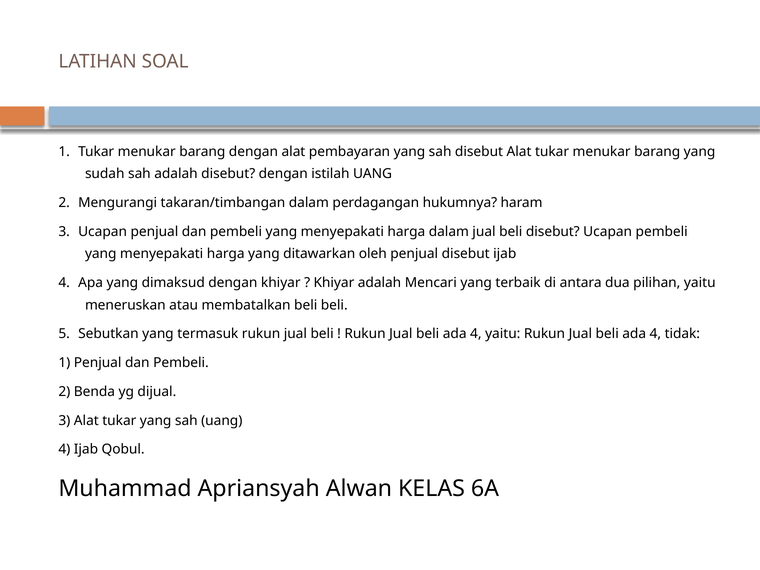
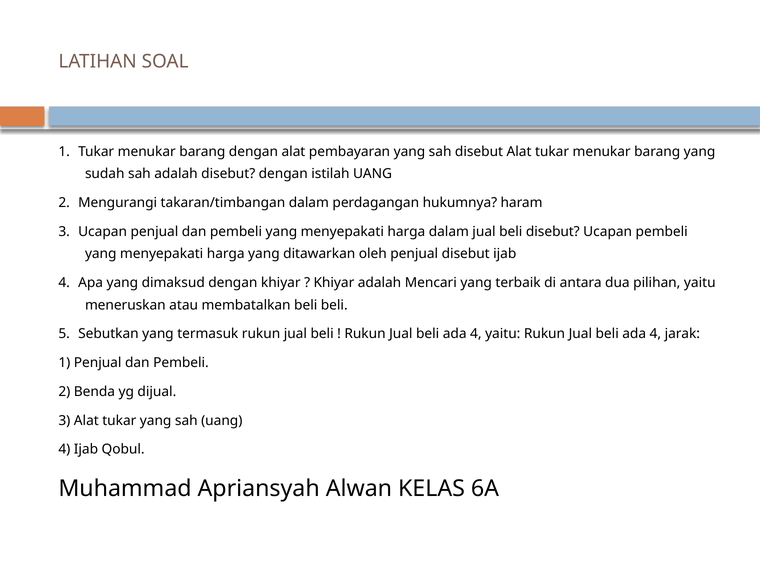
tidak: tidak -> jarak
